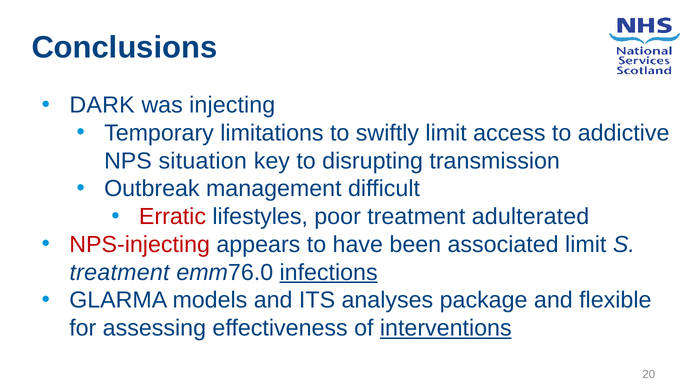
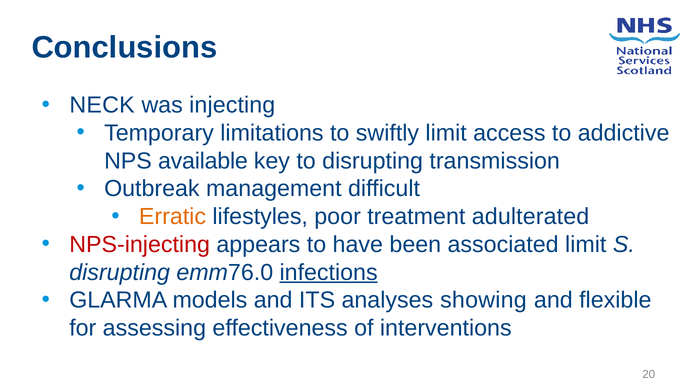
DARK: DARK -> NECK
situation: situation -> available
Erratic colour: red -> orange
treatment at (120, 273): treatment -> disrupting
package: package -> showing
interventions underline: present -> none
